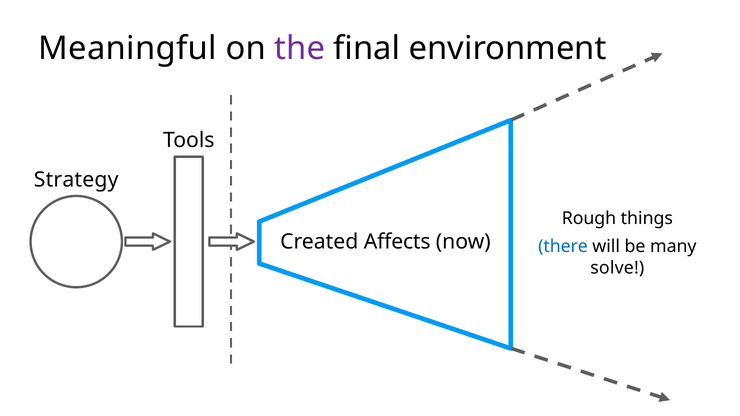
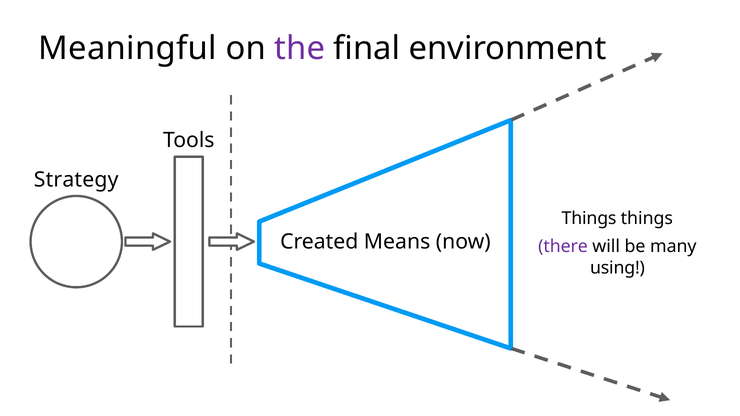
Rough at (589, 218): Rough -> Things
Affects: Affects -> Means
there colour: blue -> purple
solve: solve -> using
